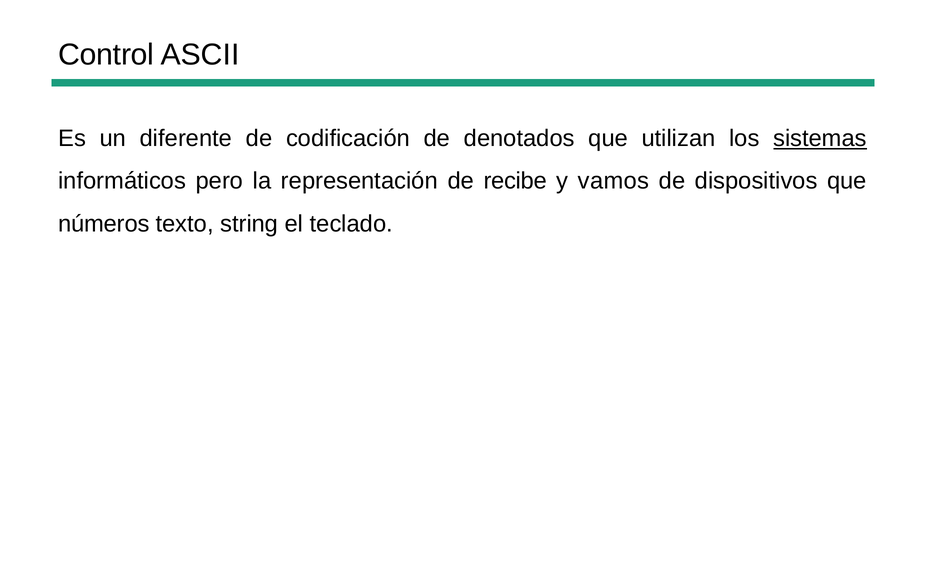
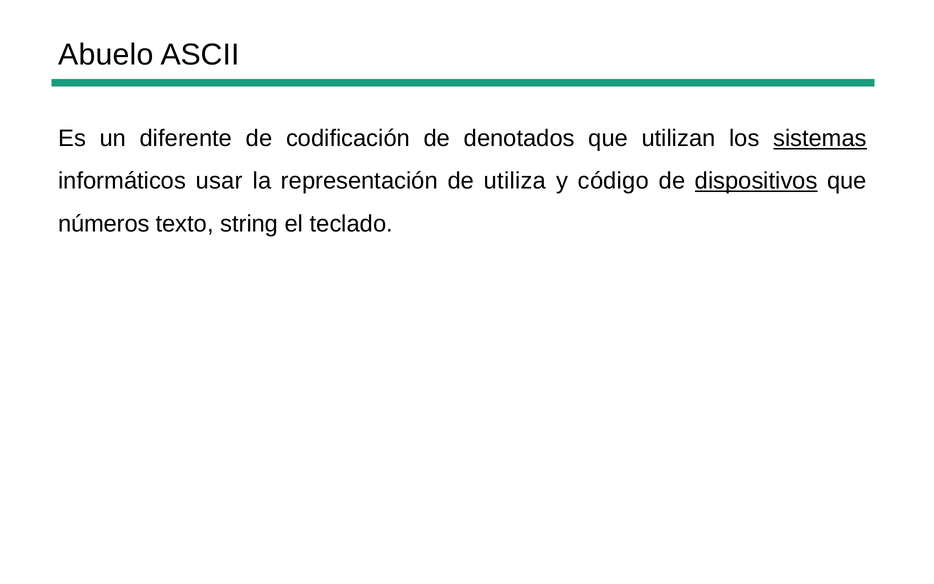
Control: Control -> Abuelo
pero: pero -> usar
recibe: recibe -> utiliza
vamos: vamos -> código
dispositivos underline: none -> present
